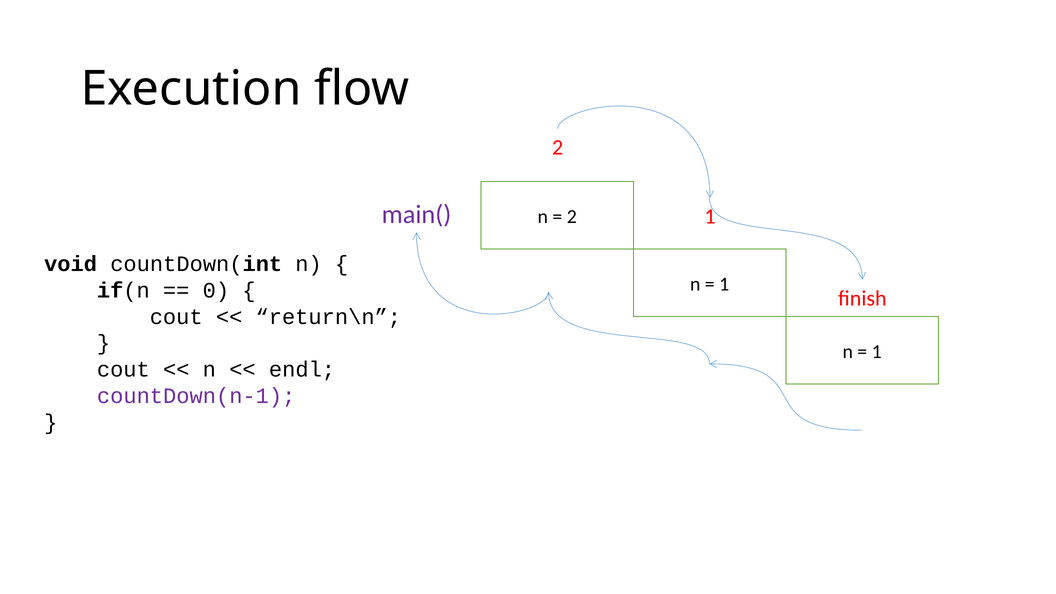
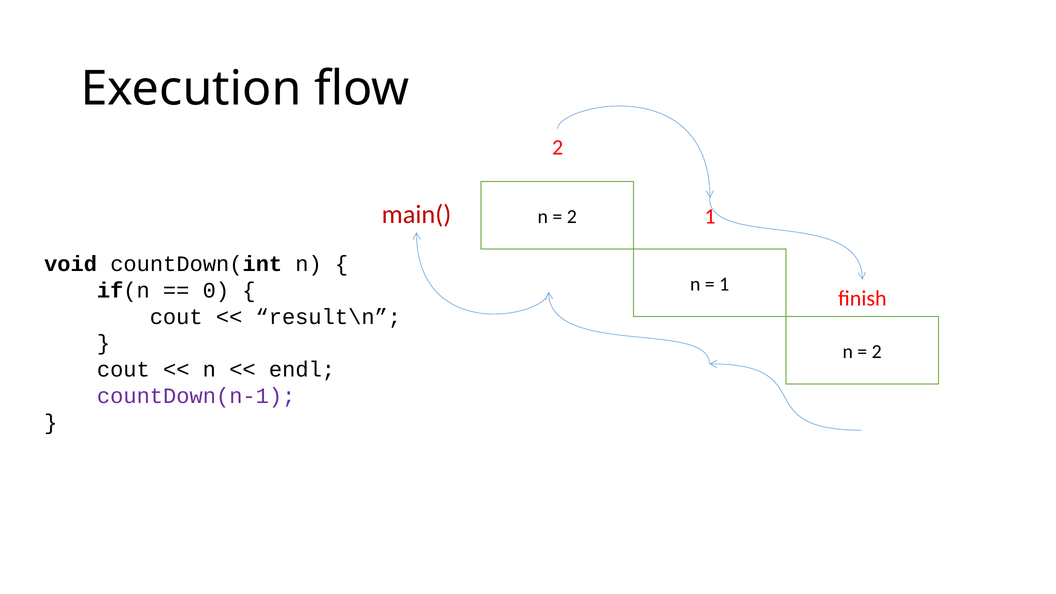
main( colour: purple -> red
return\n: return\n -> result\n
1 at (877, 352): 1 -> 2
